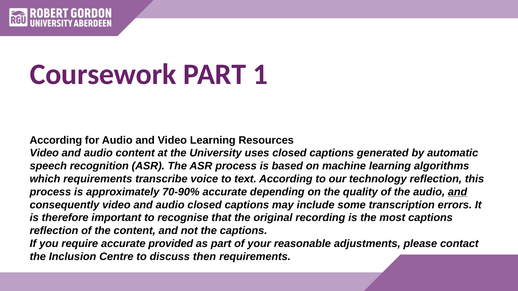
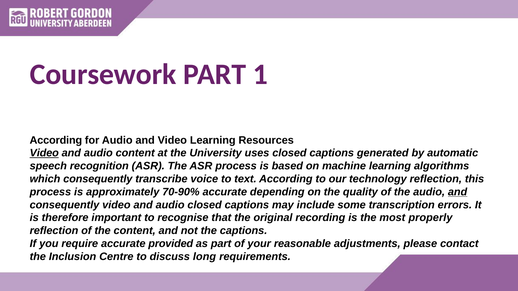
Video at (44, 153) underline: none -> present
which requirements: requirements -> consequently
most captions: captions -> properly
then: then -> long
